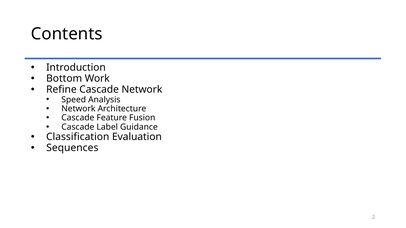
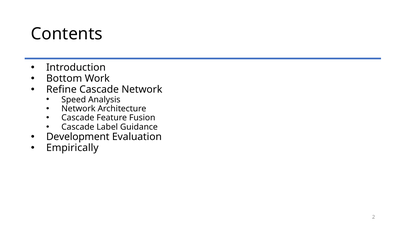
Classification: Classification -> Development
Sequences: Sequences -> Empirically
